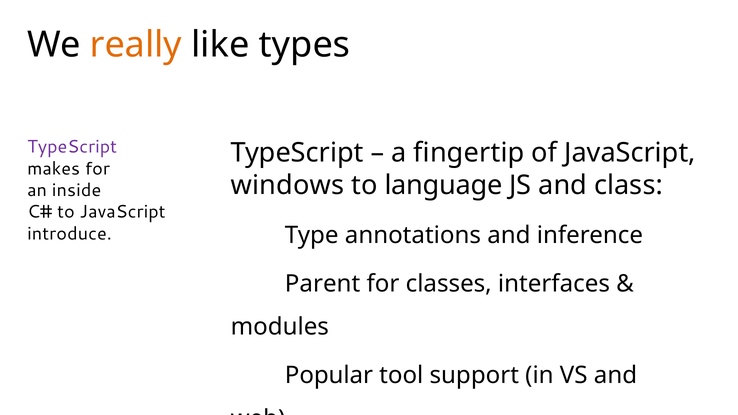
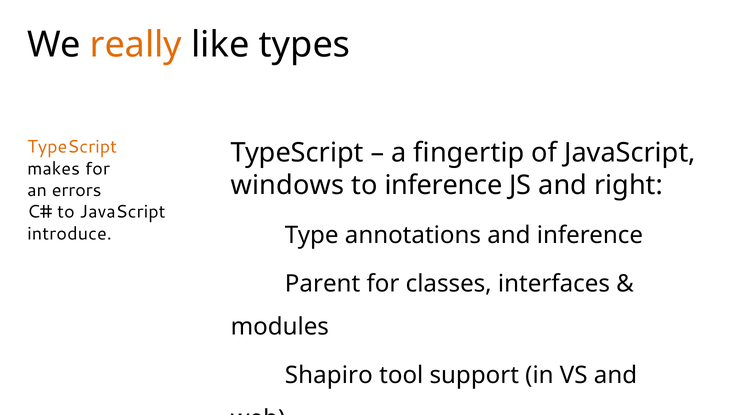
TypeScript at (72, 147) colour: purple -> orange
to language: language -> inference
class: class -> right
inside: inside -> errors
Popular: Popular -> Shapiro
